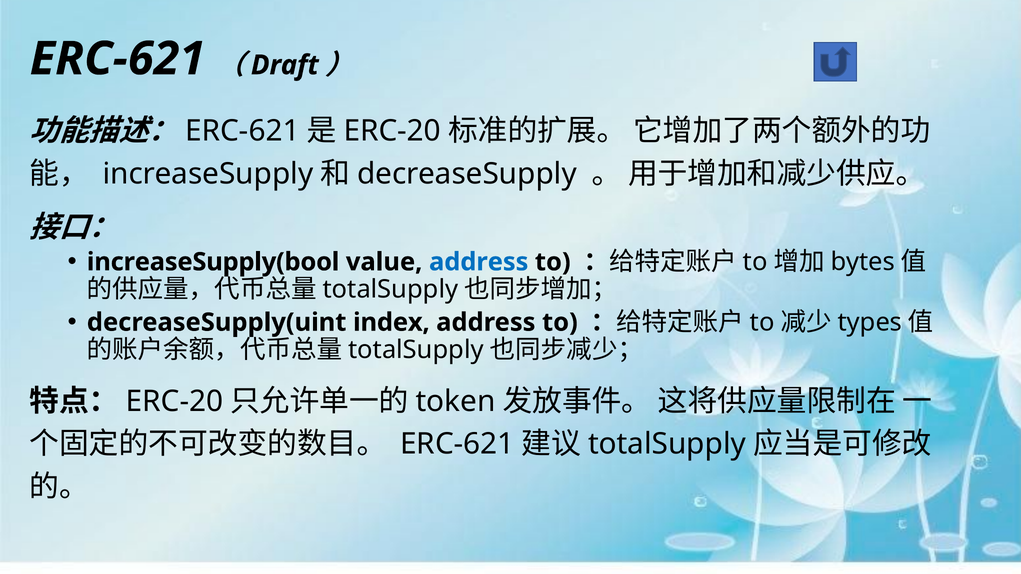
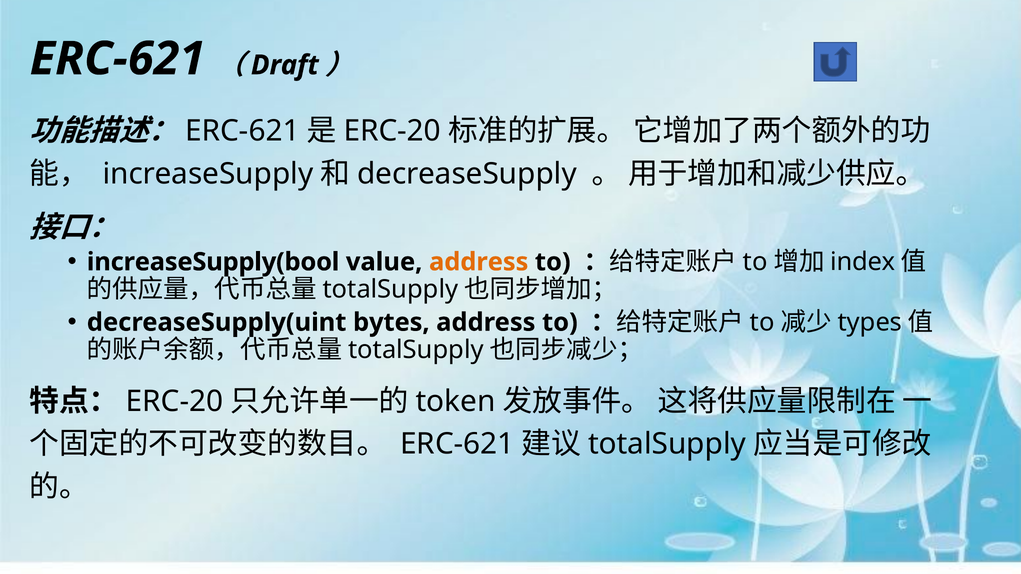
address at (479, 262) colour: blue -> orange
bytes: bytes -> index
index: index -> bytes
